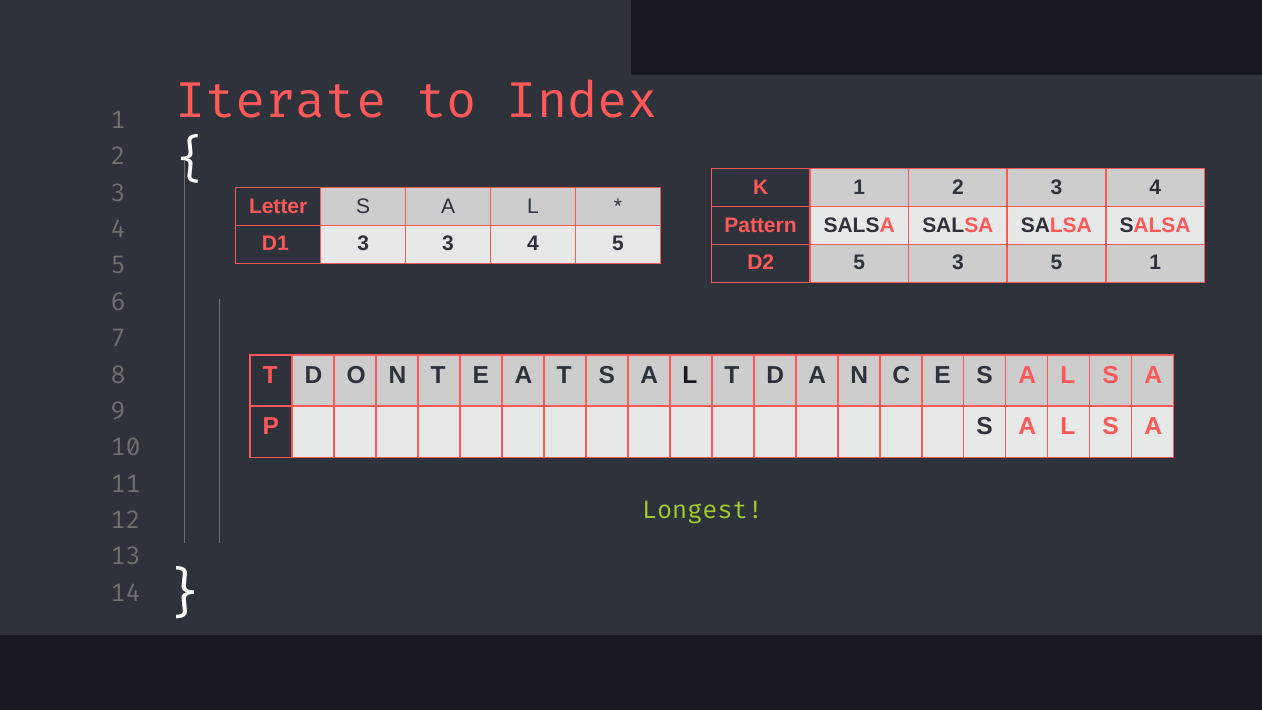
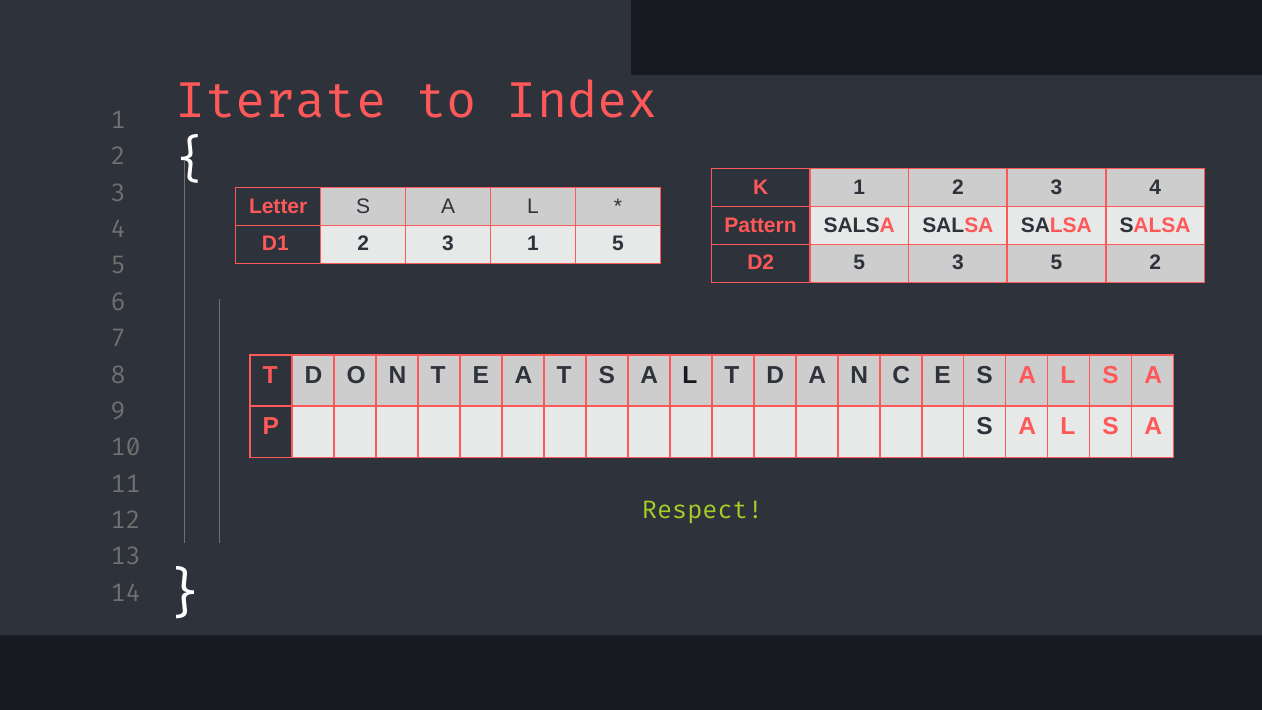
D1 3: 3 -> 2
4 at (533, 244): 4 -> 1
5 1: 1 -> 2
Longest: Longest -> Respect
